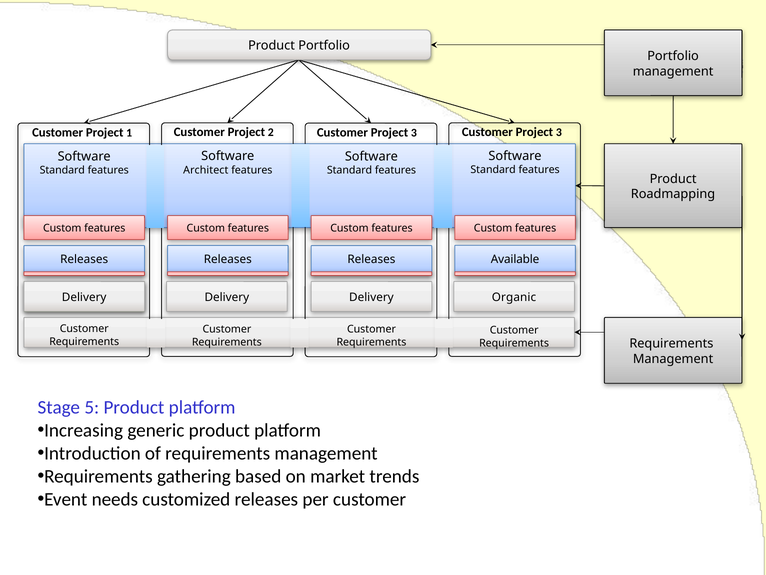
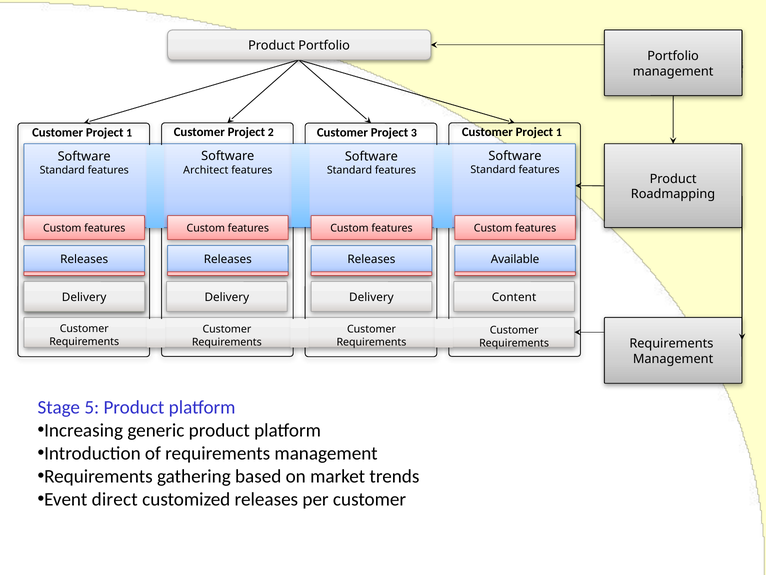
3 at (559, 132): 3 -> 1
Organic: Organic -> Content
needs: needs -> direct
